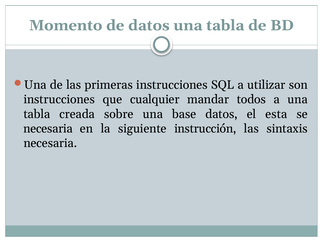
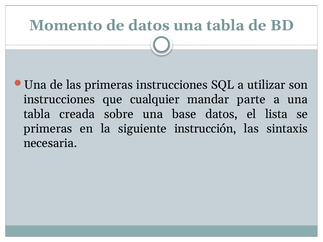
todos: todos -> parte
esta: esta -> lista
necesaria at (48, 129): necesaria -> primeras
